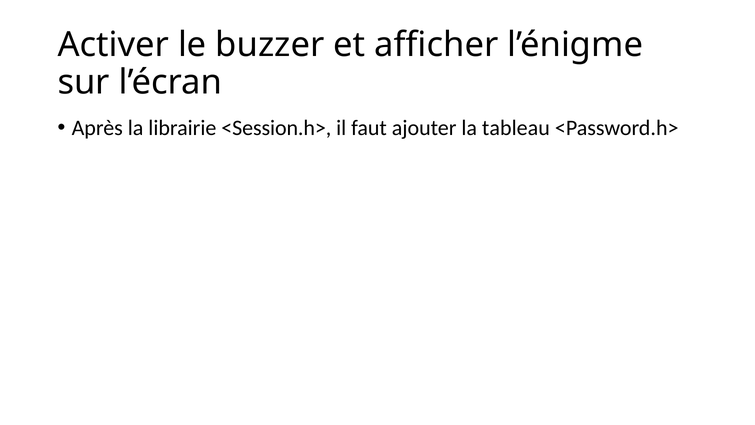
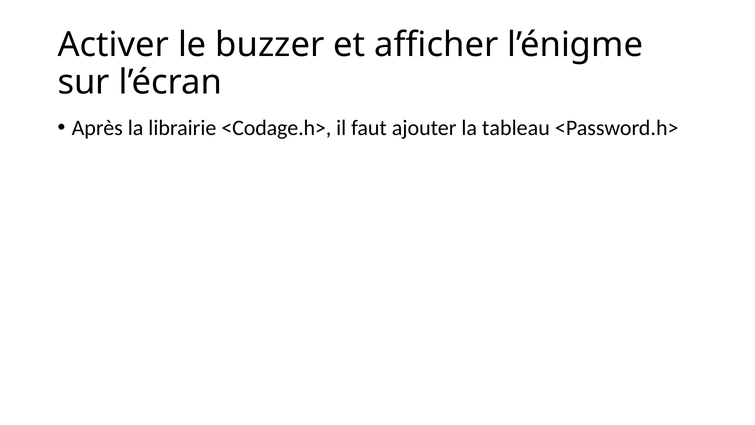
<Session.h>: <Session.h> -> <Codage.h>
